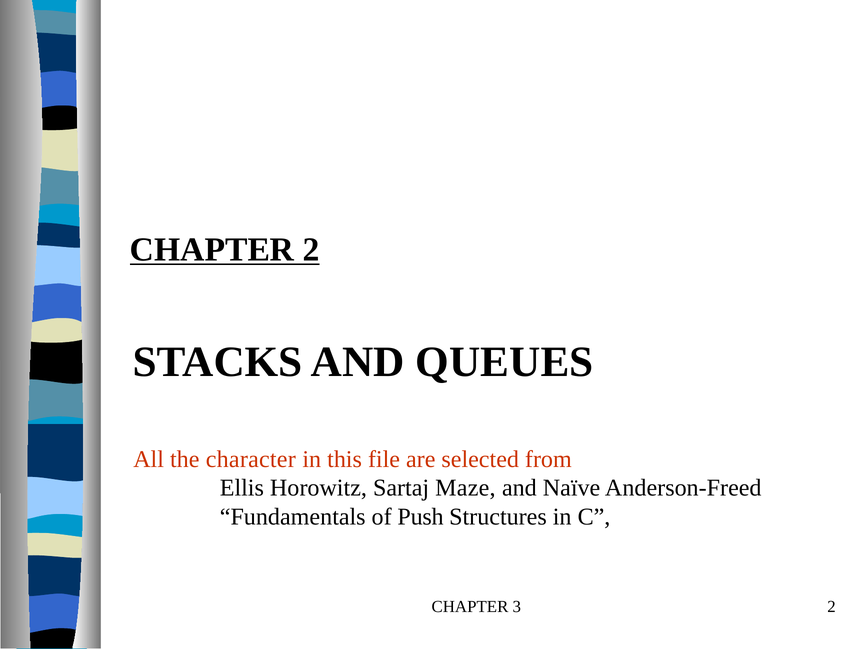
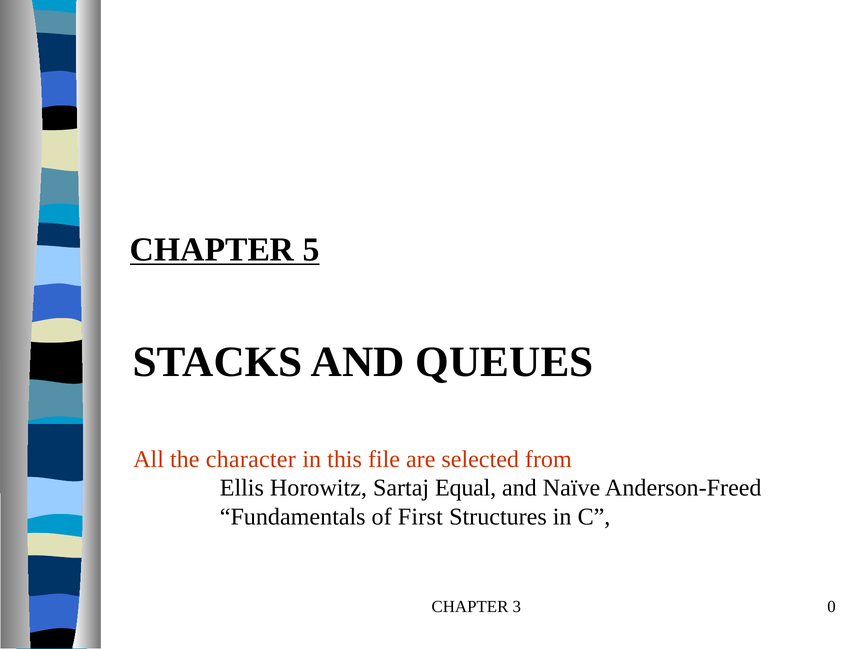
CHAPTER 2: 2 -> 5
Maze: Maze -> Equal
Push: Push -> First
3 2: 2 -> 0
